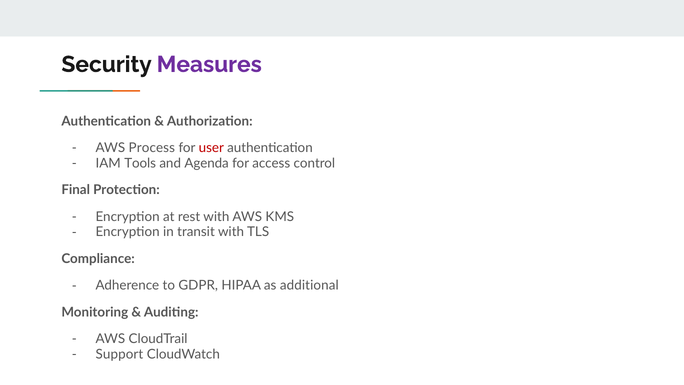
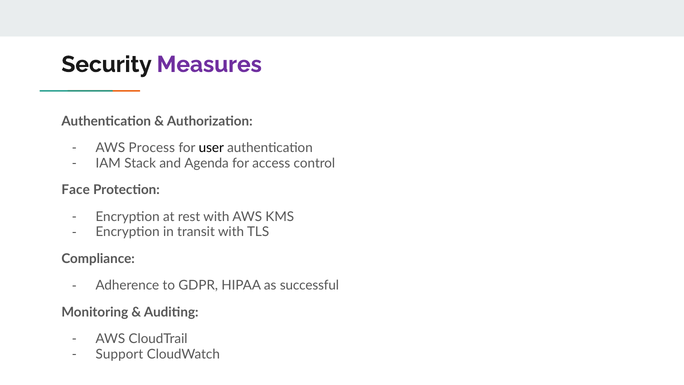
user colour: red -> black
Tools: Tools -> Stack
Final: Final -> Face
additional: additional -> successful
